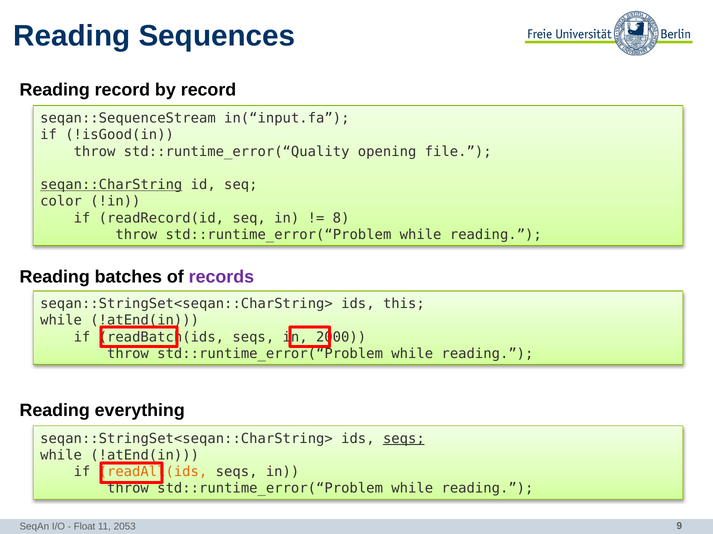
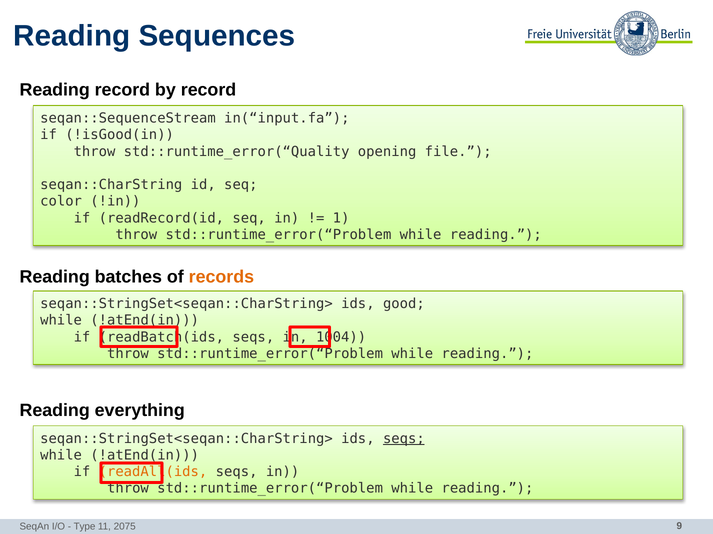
seqan::CharString underline: present -> none
8: 8 -> 1
records colour: purple -> orange
this: this -> good
2000: 2000 -> 1004
Float: Float -> Type
2053: 2053 -> 2075
